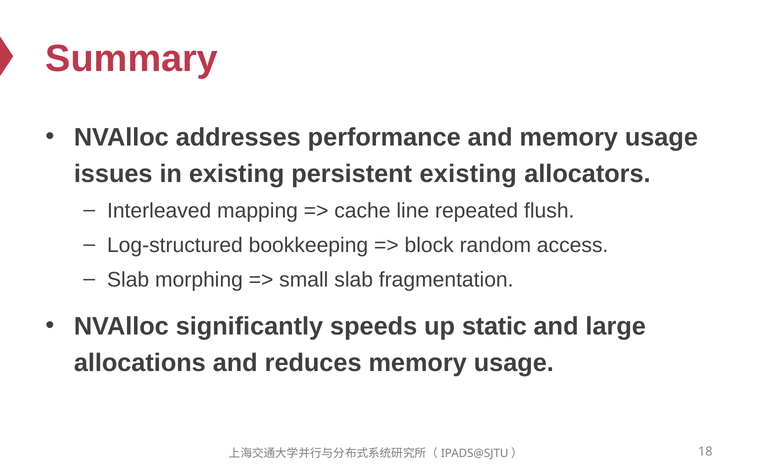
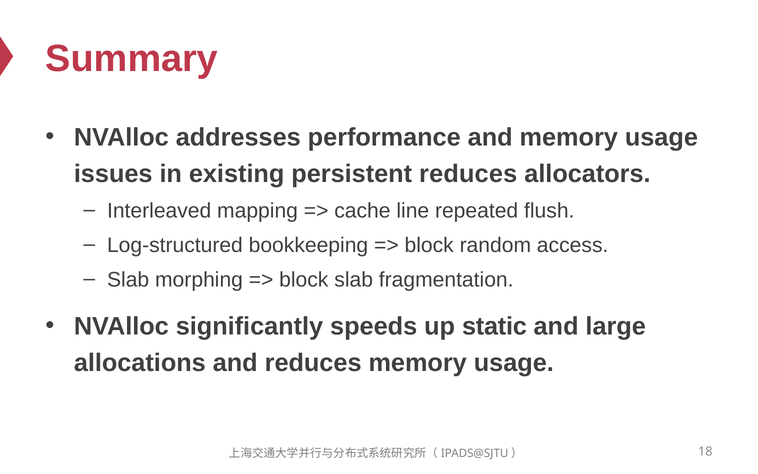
persistent existing: existing -> reduces
small at (304, 280): small -> block
